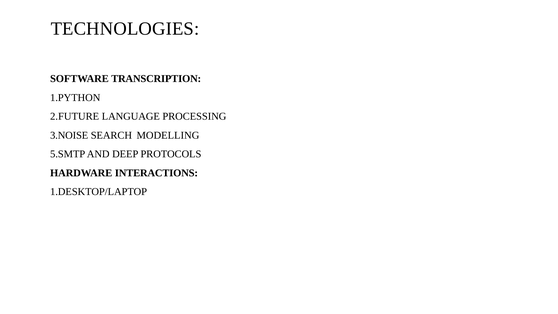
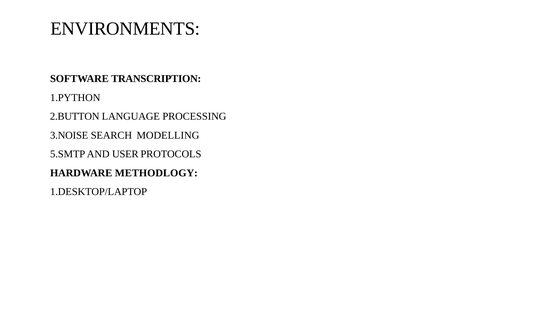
TECHNOLOGIES: TECHNOLOGIES -> ENVIRONMENTS
2.FUTURE: 2.FUTURE -> 2.BUTTON
DEEP: DEEP -> USER
INTERACTIONS: INTERACTIONS -> METHODLOGY
